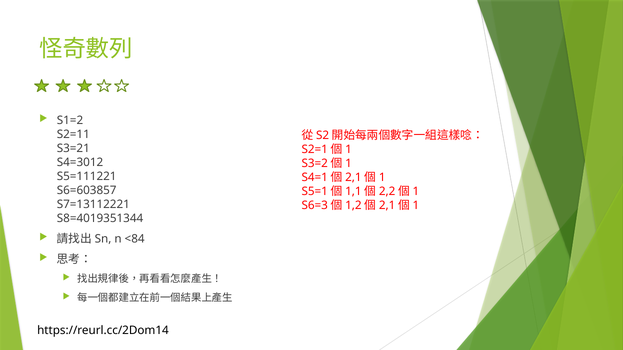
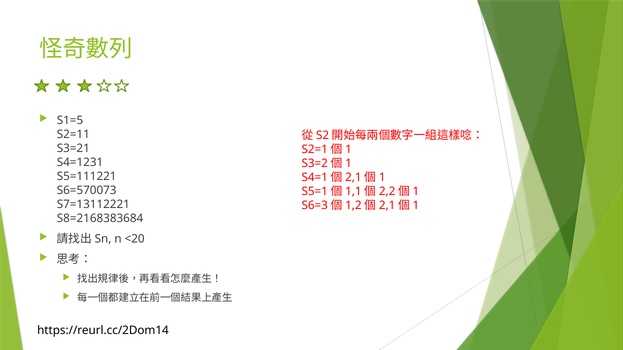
S1=2: S1=2 -> S1=5
S4=3012: S4=3012 -> S4=1231
S6=603857: S6=603857 -> S6=570073
S8=4019351344: S8=4019351344 -> S8=2168383684
<84: <84 -> <20
